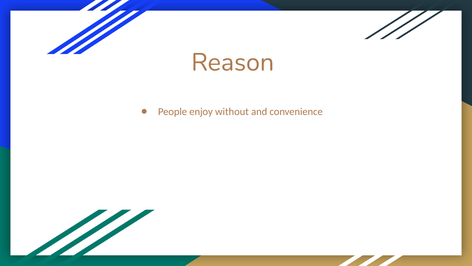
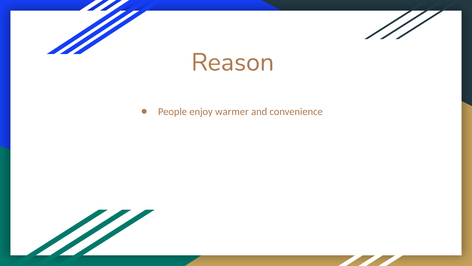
without: without -> warmer
